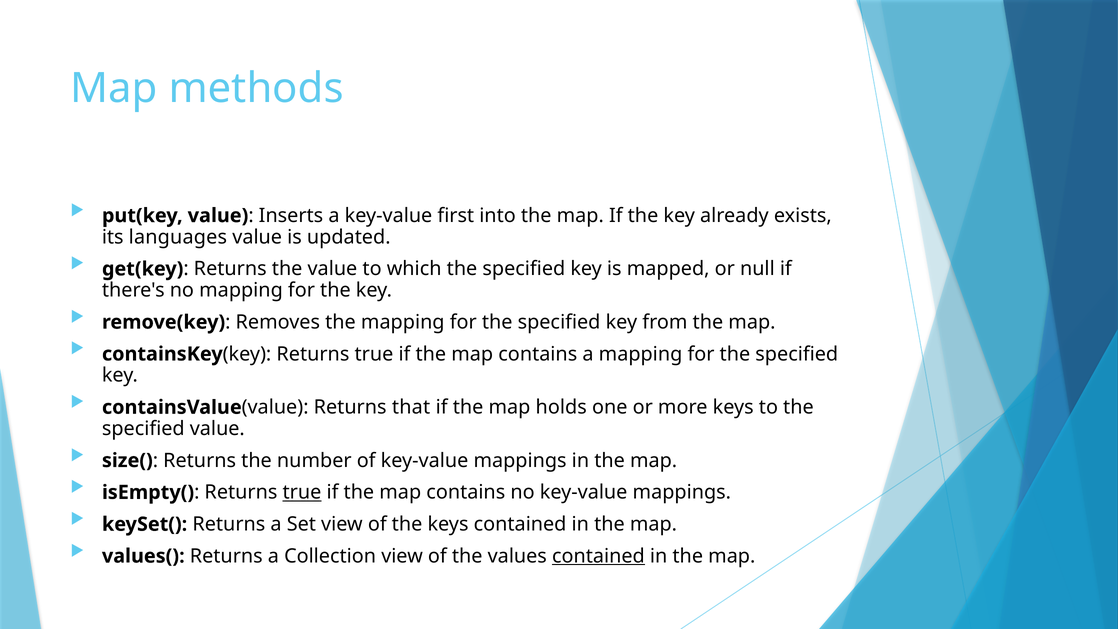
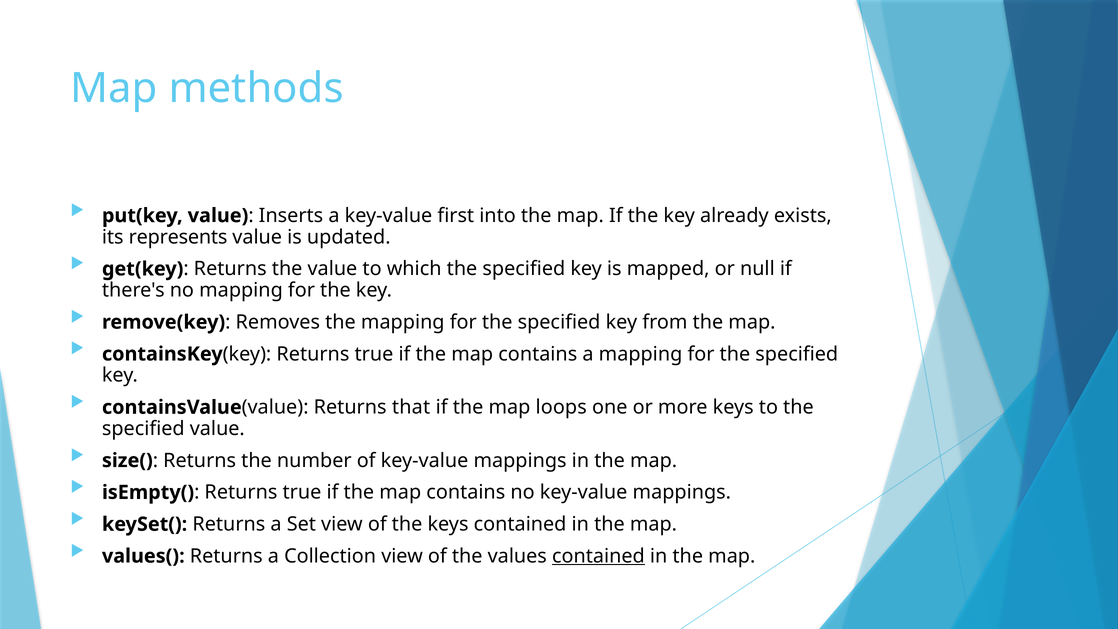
languages: languages -> represents
holds: holds -> loops
true at (302, 492) underline: present -> none
